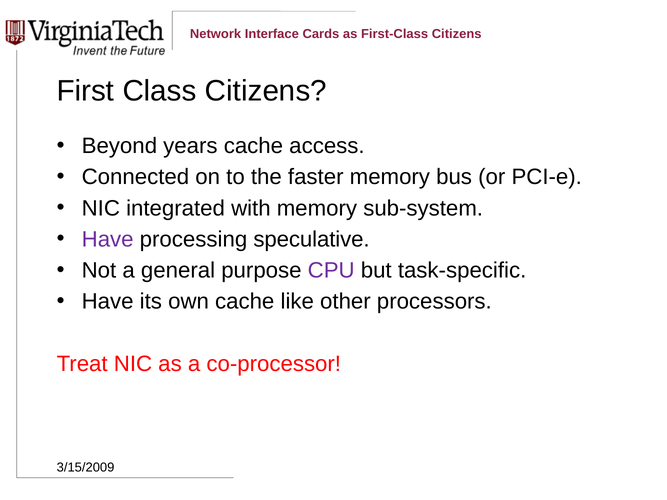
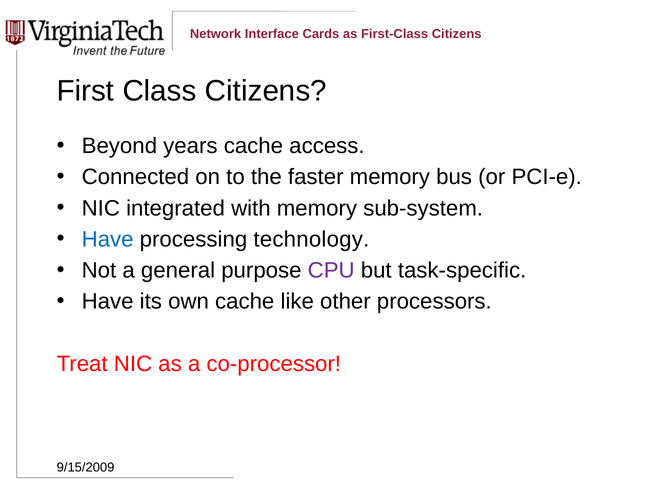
Have at (108, 239) colour: purple -> blue
speculative: speculative -> technology
3/15/2009: 3/15/2009 -> 9/15/2009
